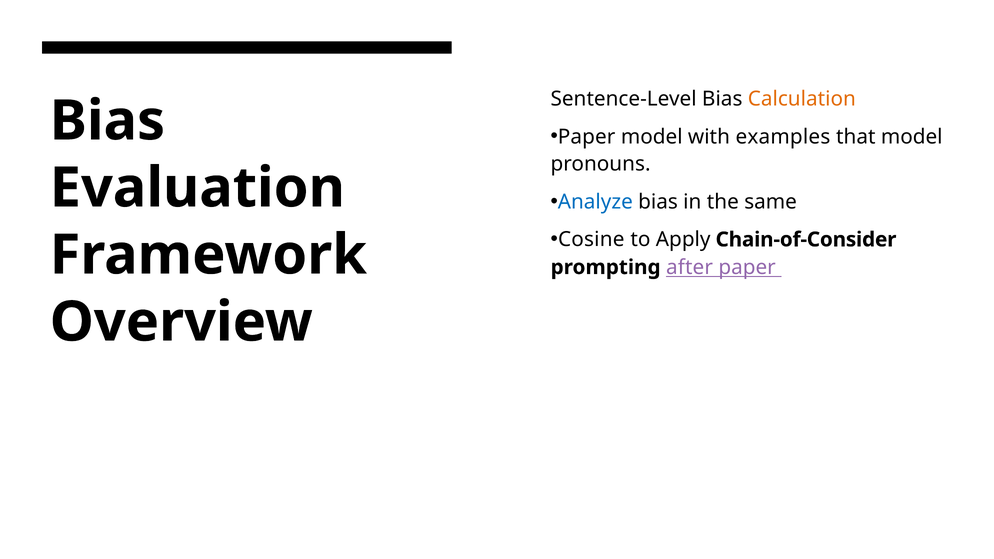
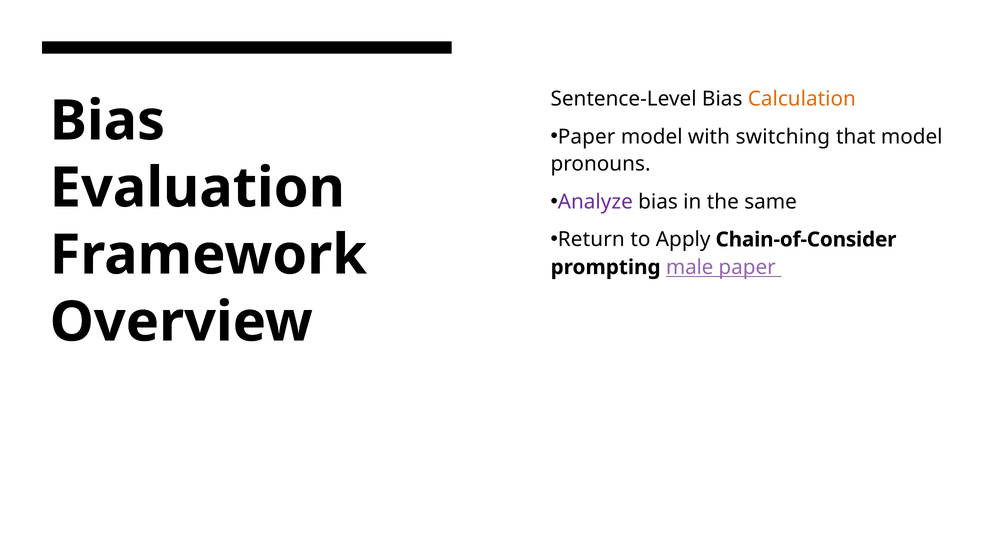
examples: examples -> switching
Analyze colour: blue -> purple
Cosine: Cosine -> Return
after: after -> male
